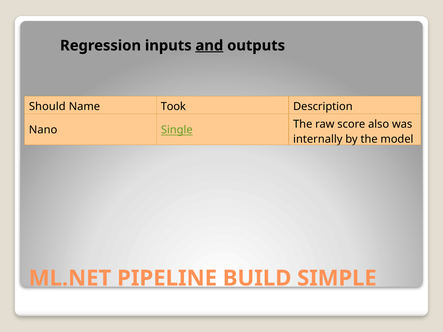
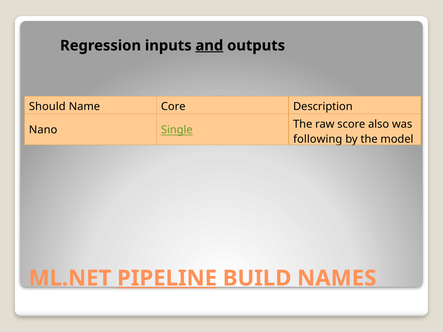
Took: Took -> Core
internally: internally -> following
PIPELINE underline: none -> present
SIMPLE: SIMPLE -> NAMES
